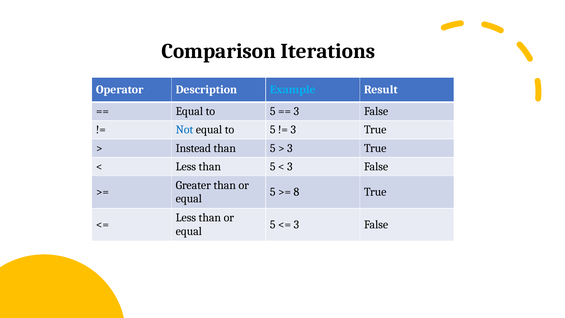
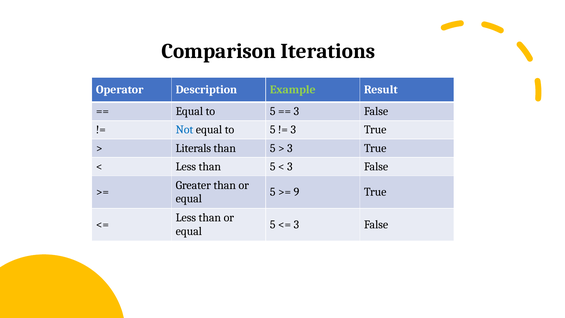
Example colour: light blue -> light green
Instead: Instead -> Literals
8: 8 -> 9
